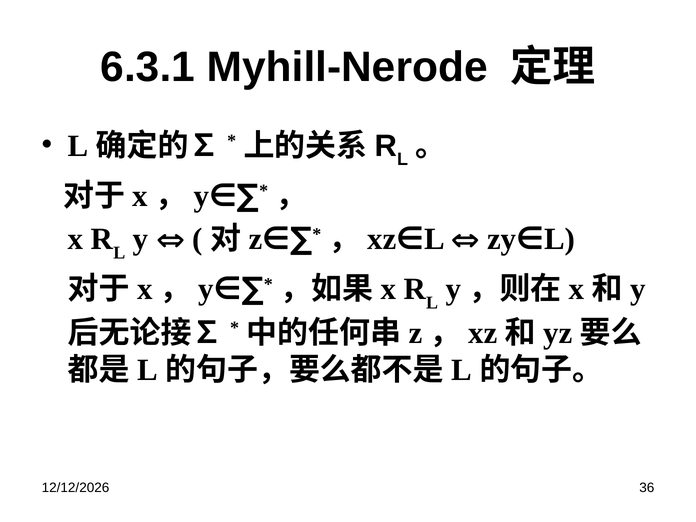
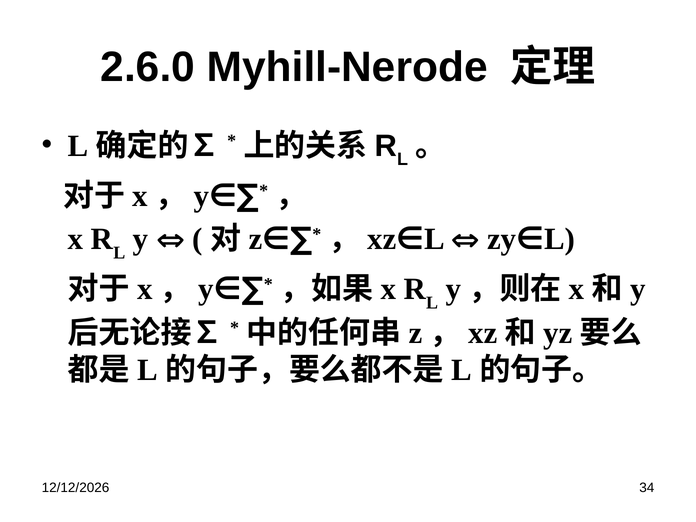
6.3.1: 6.3.1 -> 2.6.0
36: 36 -> 34
